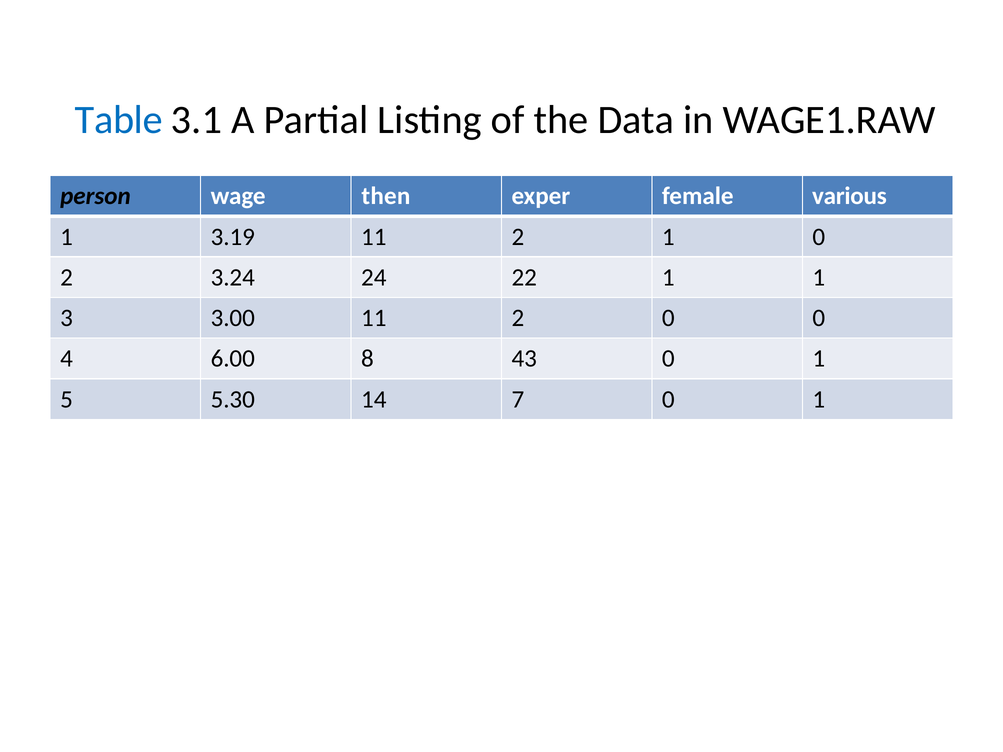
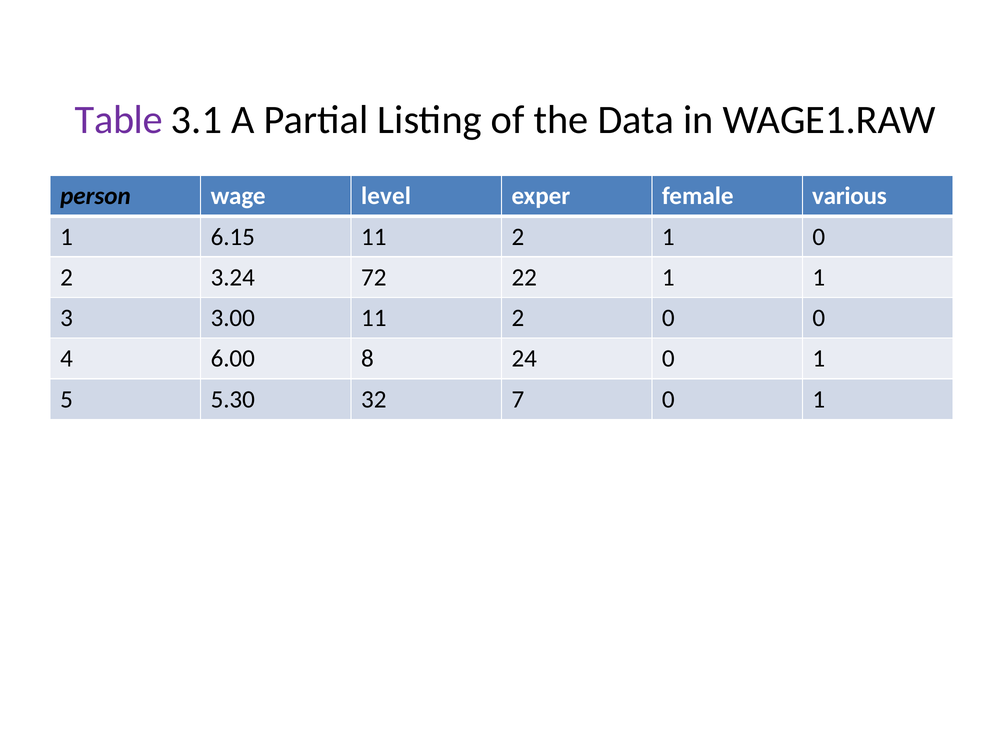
Table colour: blue -> purple
then: then -> level
3.19: 3.19 -> 6.15
24: 24 -> 72
43: 43 -> 24
14: 14 -> 32
